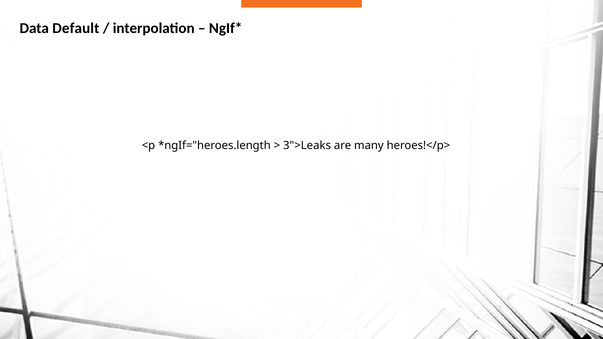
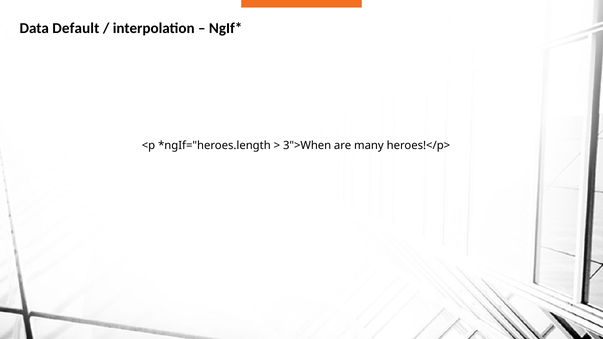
3">Leaks: 3">Leaks -> 3">When
